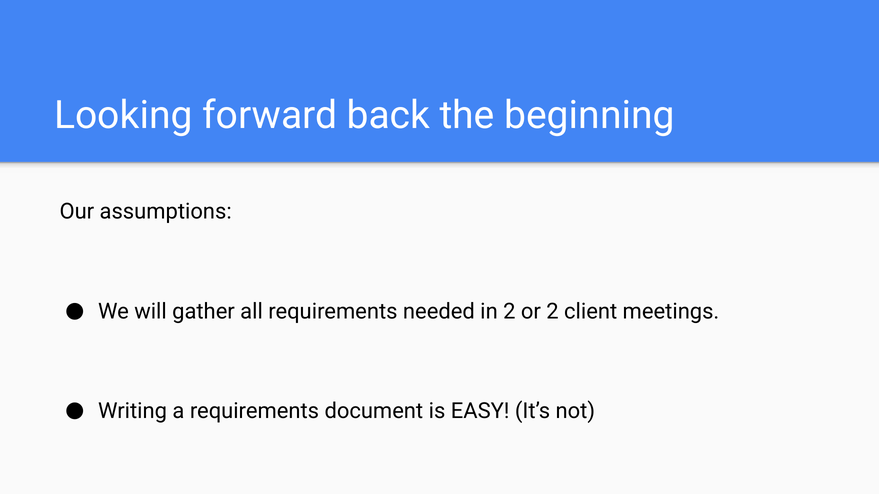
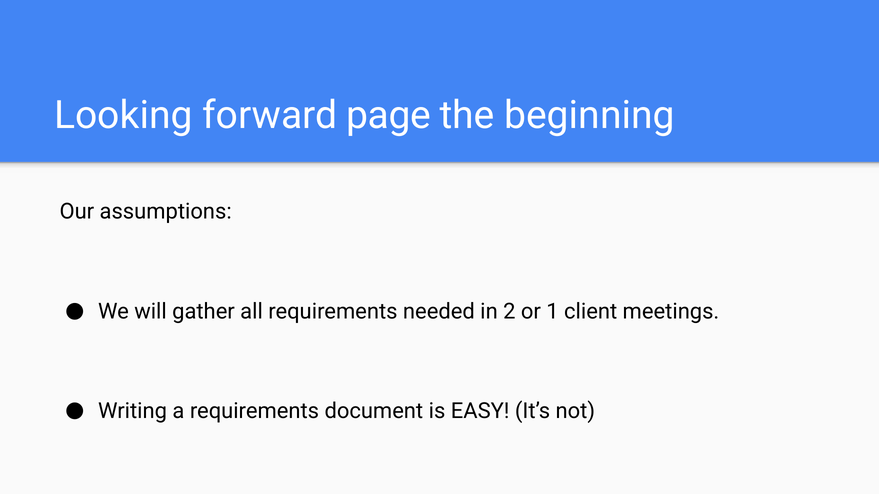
back: back -> page
or 2: 2 -> 1
